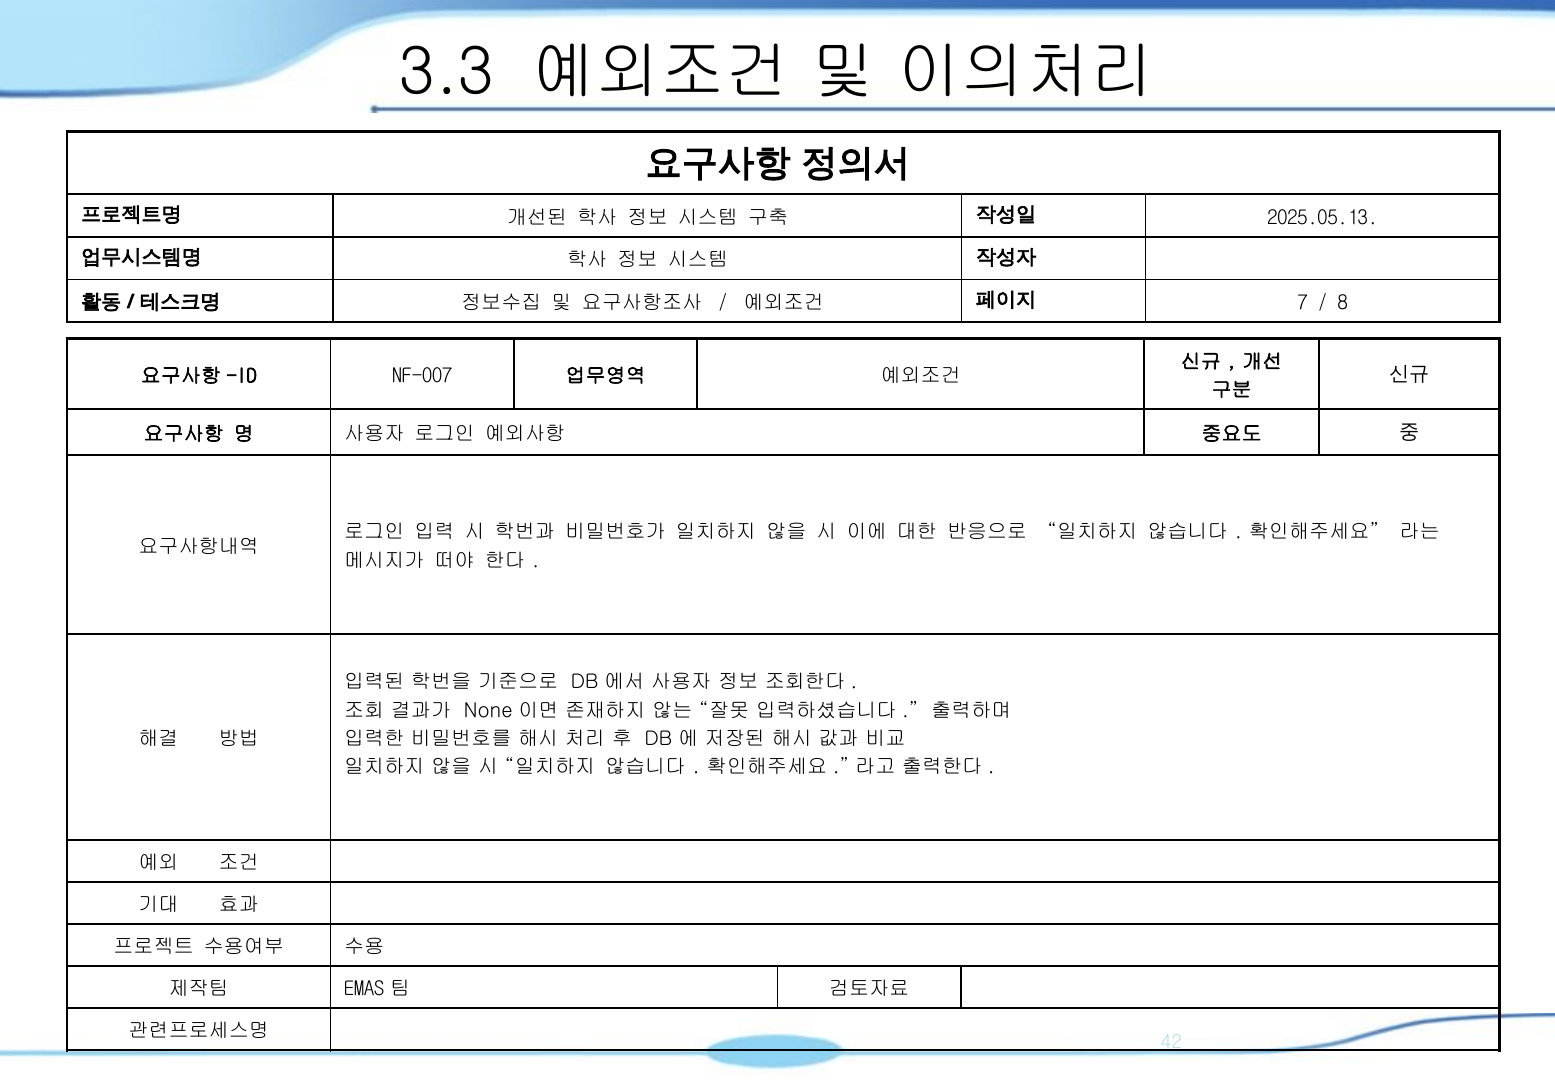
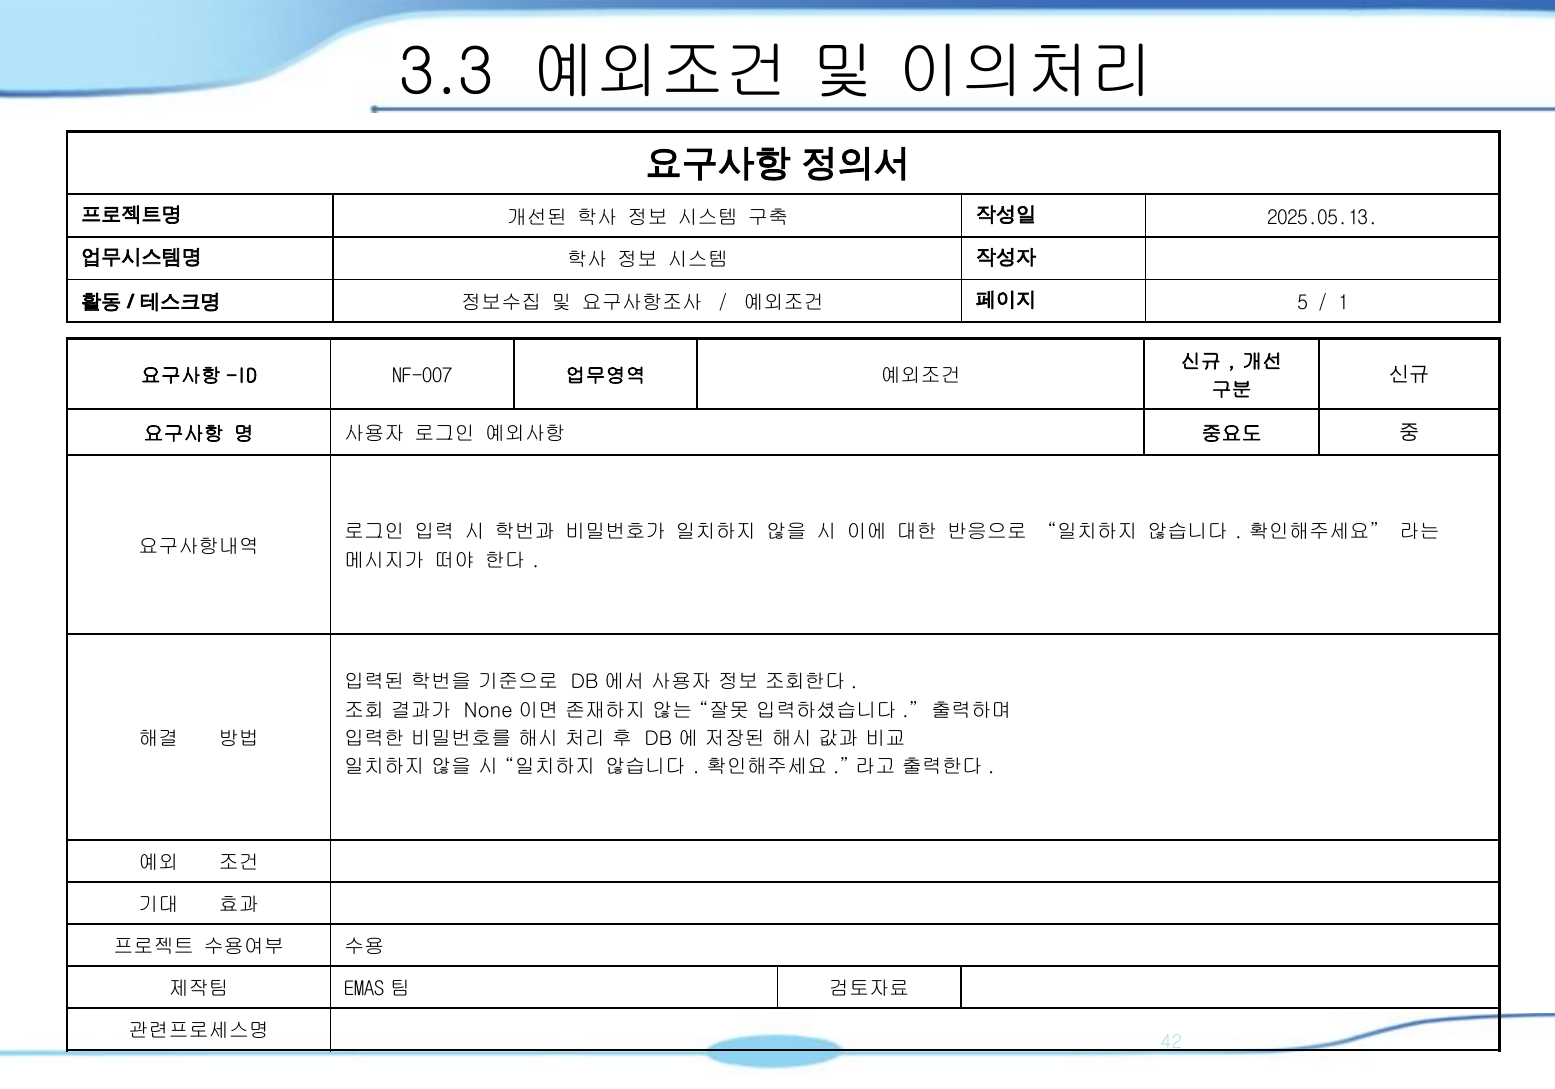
7: 7 -> 5
8: 8 -> 1
